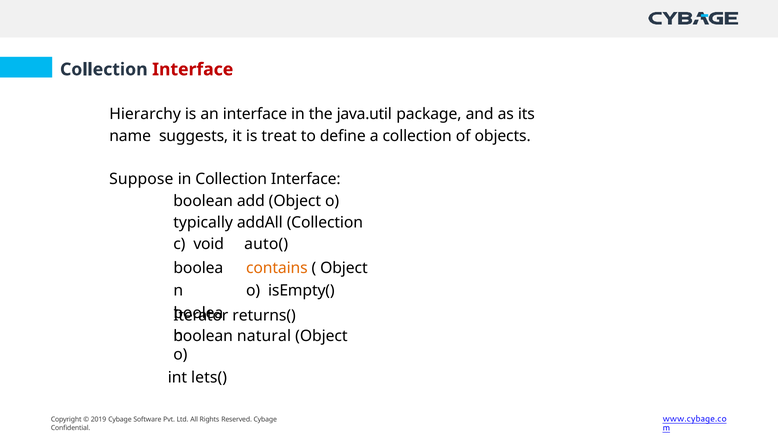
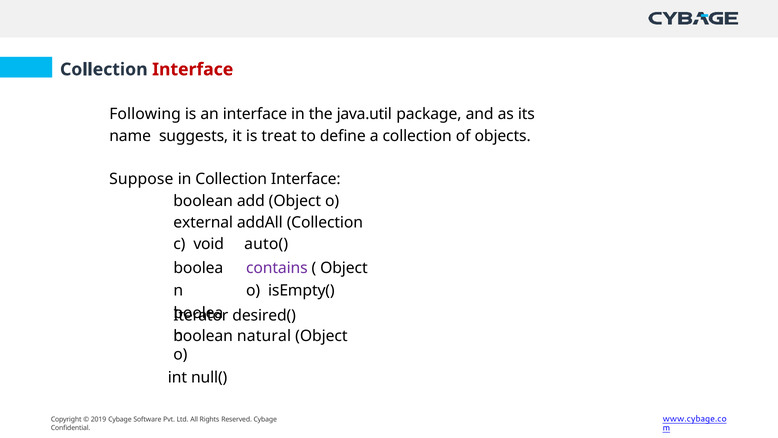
Hierarchy: Hierarchy -> Following
typically: typically -> external
contains colour: orange -> purple
returns(: returns( -> desired(
lets(: lets( -> null(
